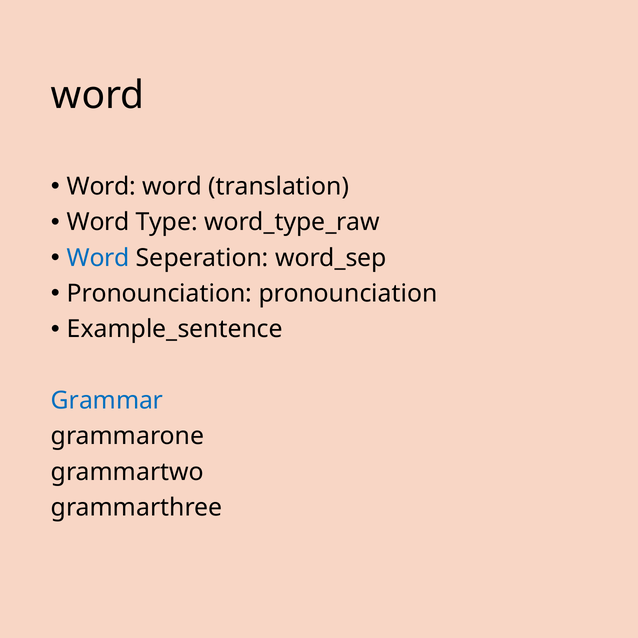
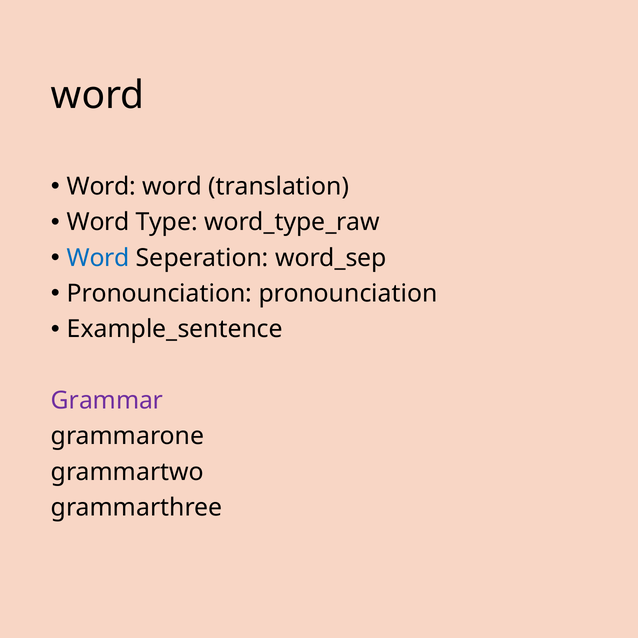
Grammar colour: blue -> purple
